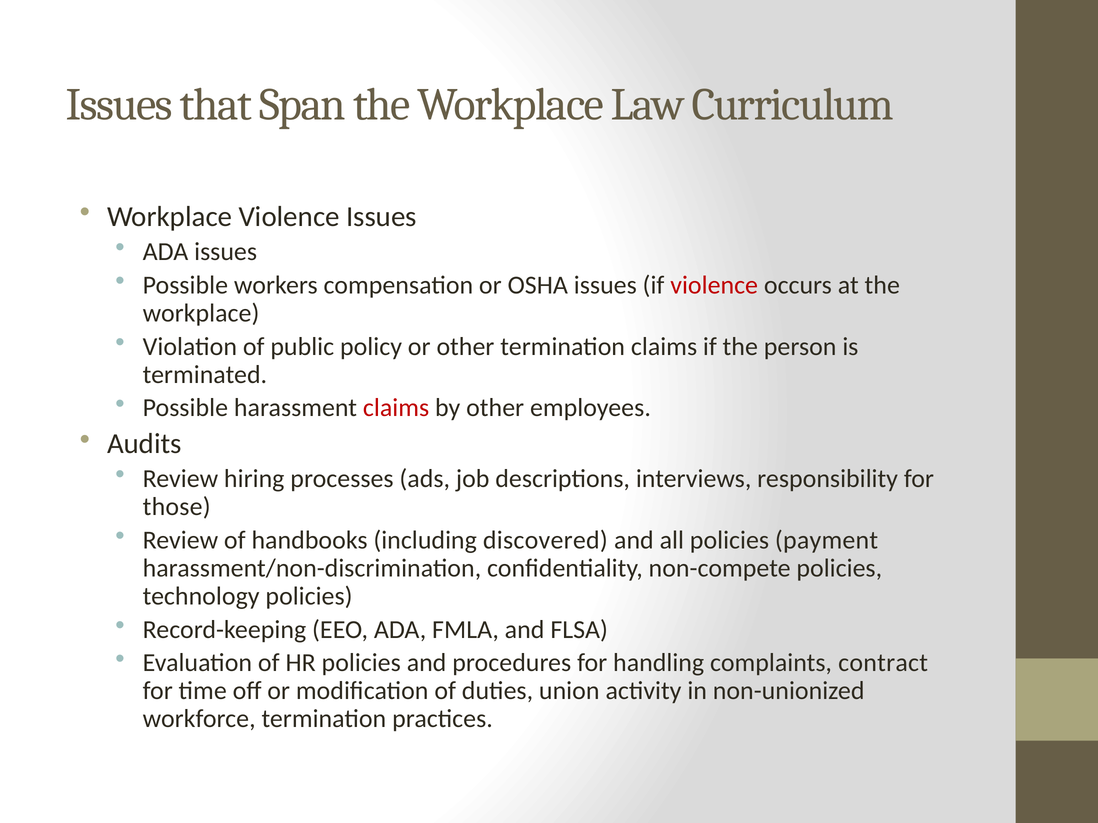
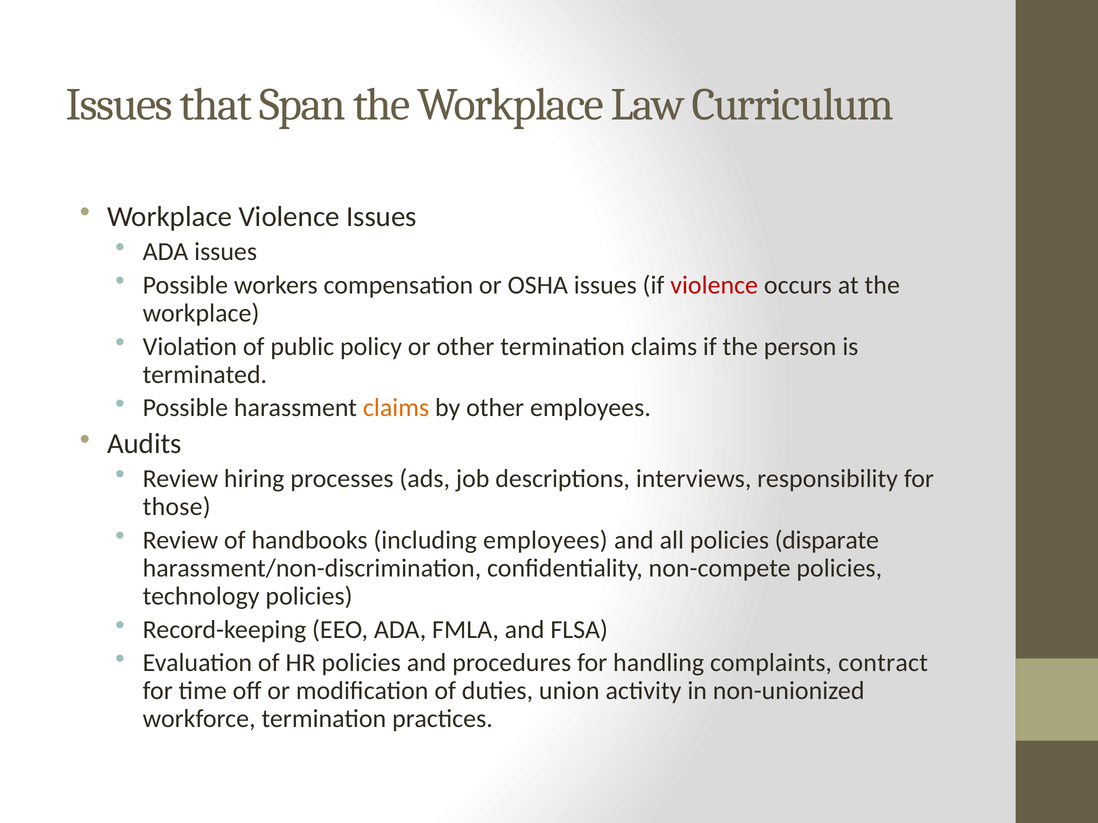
claims at (396, 408) colour: red -> orange
including discovered: discovered -> employees
payment: payment -> disparate
